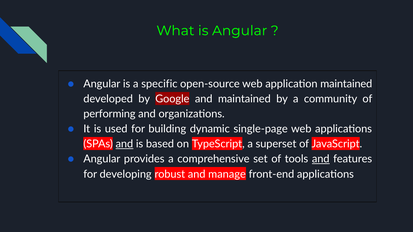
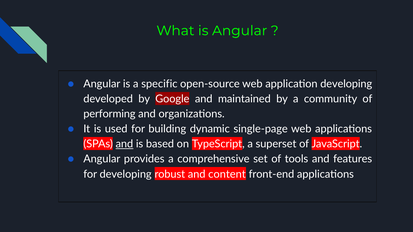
application maintained: maintained -> developing
and at (321, 159) underline: present -> none
manage: manage -> content
